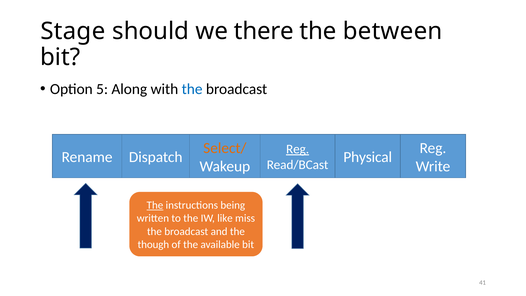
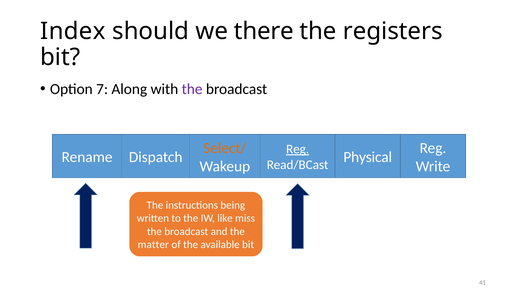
Stage: Stage -> Index
between: between -> registers
5: 5 -> 7
the at (192, 89) colour: blue -> purple
The at (155, 205) underline: present -> none
though: though -> matter
